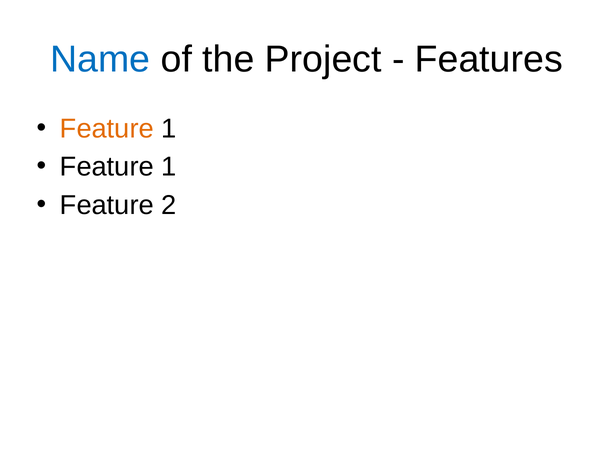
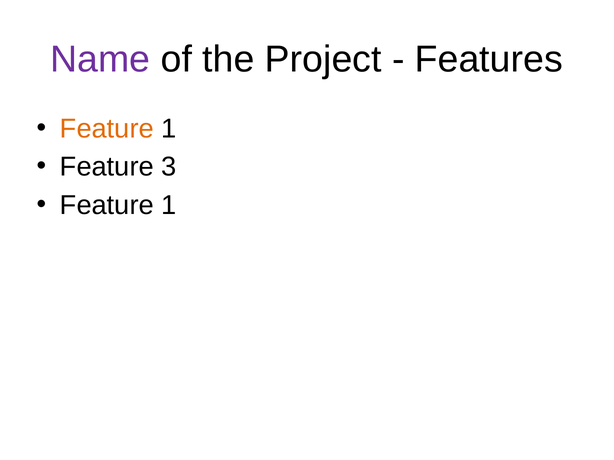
Name colour: blue -> purple
1 at (169, 167): 1 -> 3
2 at (169, 205): 2 -> 1
